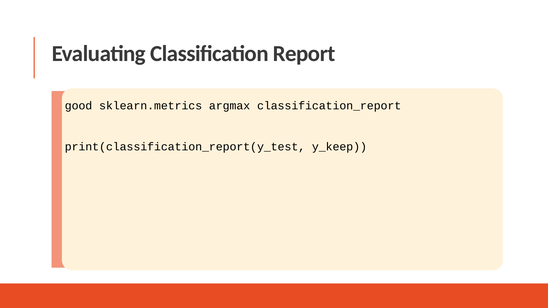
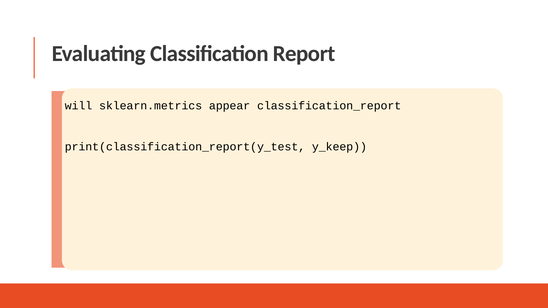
good: good -> will
argmax: argmax -> appear
